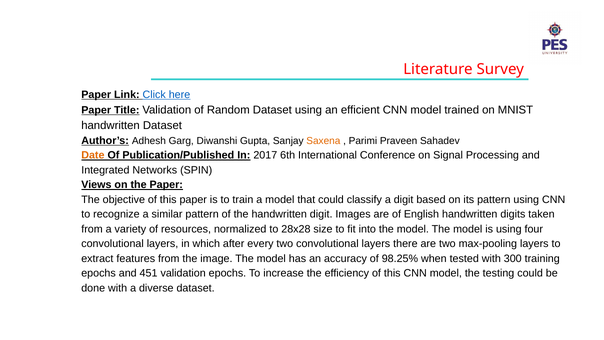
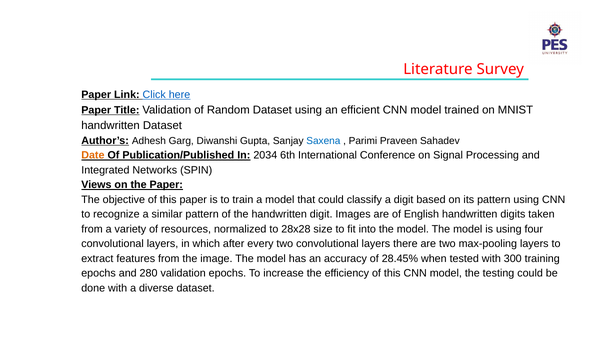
Saxena colour: orange -> blue
2017: 2017 -> 2034
98.25%: 98.25% -> 28.45%
451: 451 -> 280
